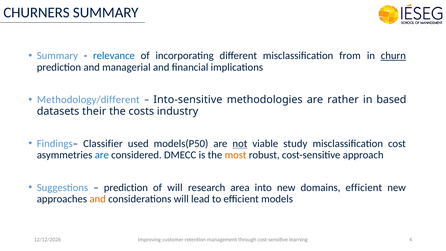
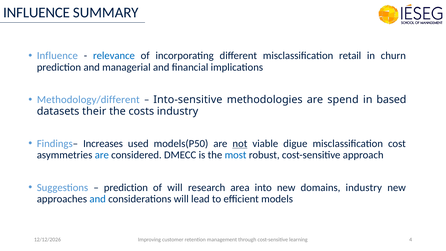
CHURNERS at (36, 13): CHURNERS -> INFLUENCE
Summary at (57, 56): Summary -> Influence
from: from -> retail
churn underline: present -> none
rather: rather -> spend
Classifier: Classifier -> Increases
study: study -> digue
most colour: orange -> blue
domains efficient: efficient -> industry
and at (98, 199) colour: orange -> blue
